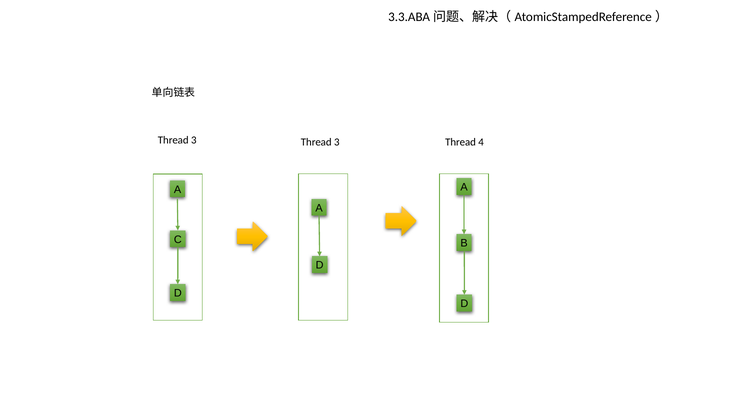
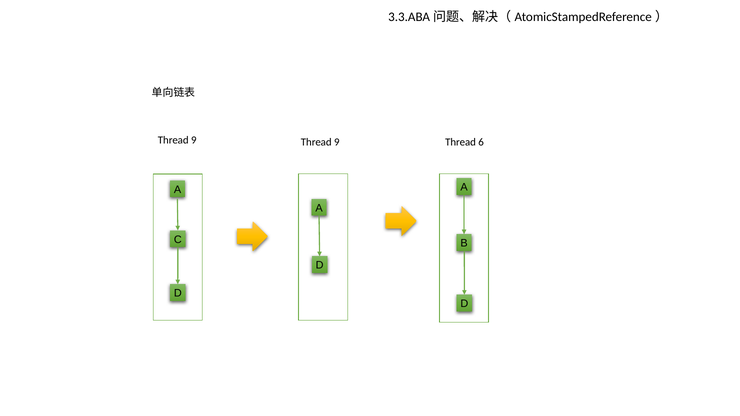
3 at (194, 140): 3 -> 9
3 at (337, 142): 3 -> 9
4: 4 -> 6
